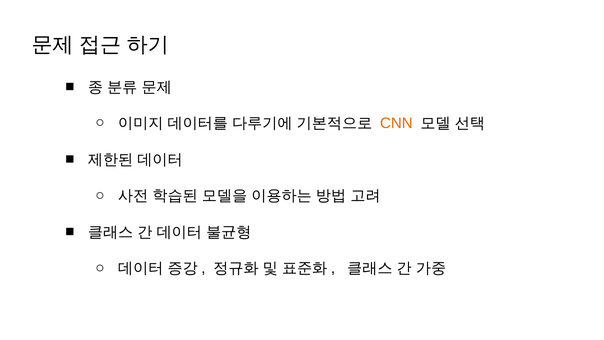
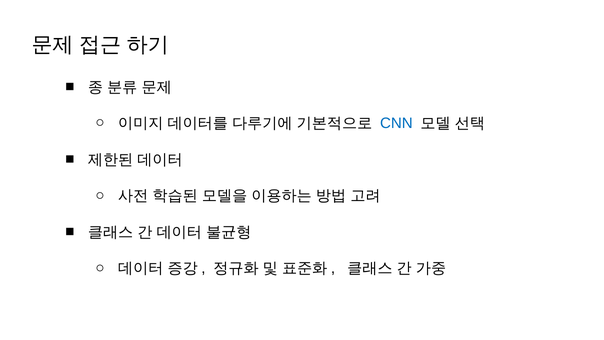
CNN colour: orange -> blue
